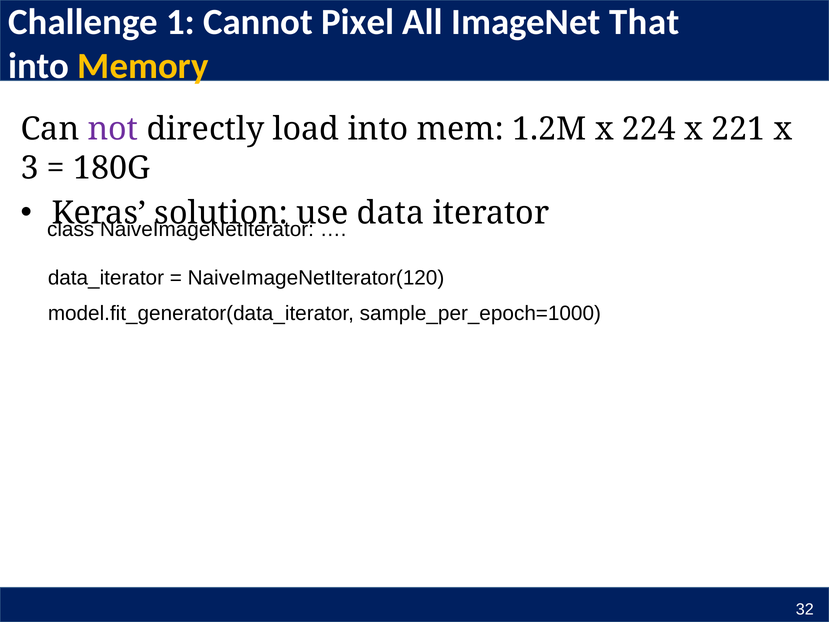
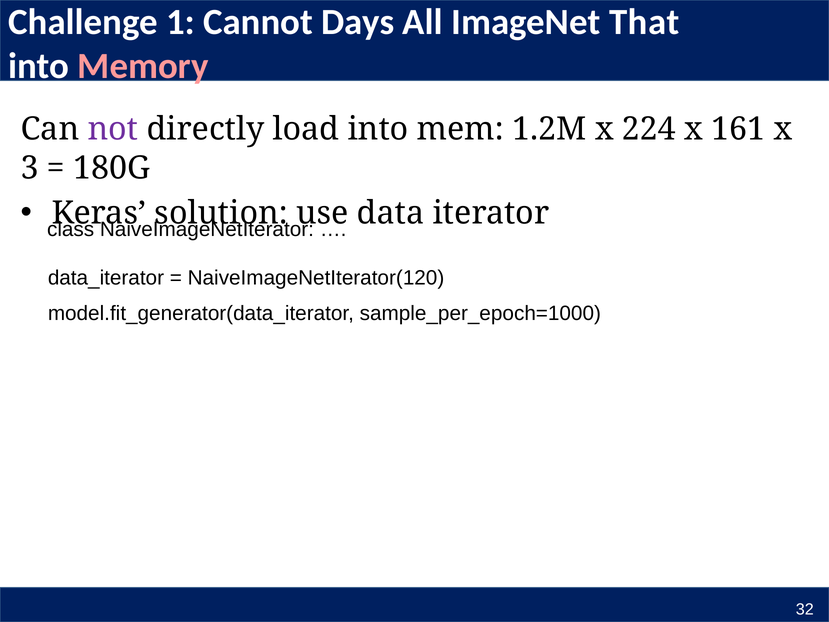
Pixel: Pixel -> Days
Memory colour: yellow -> pink
221: 221 -> 161
